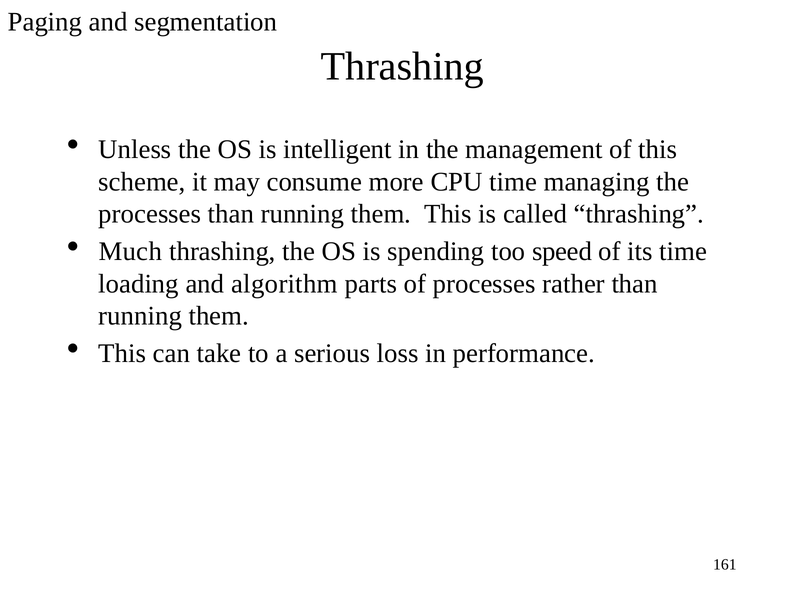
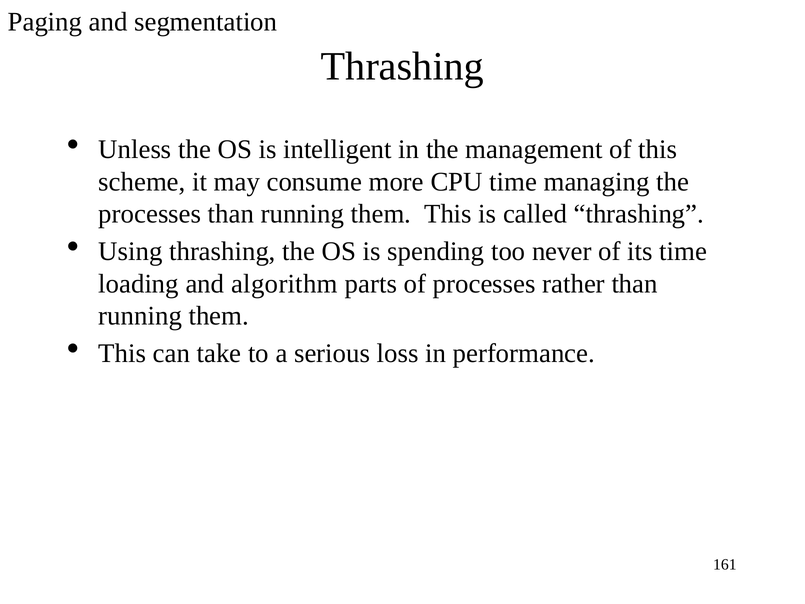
Much: Much -> Using
speed: speed -> never
